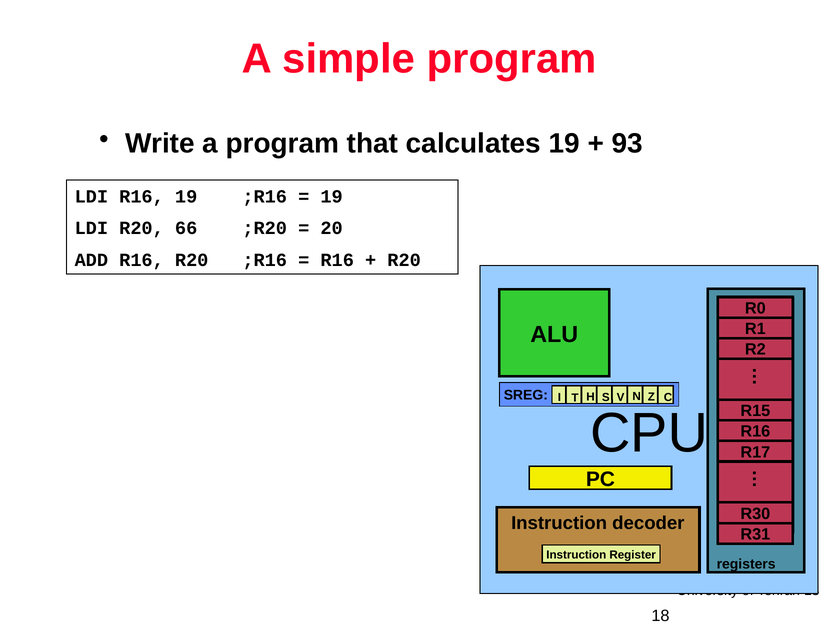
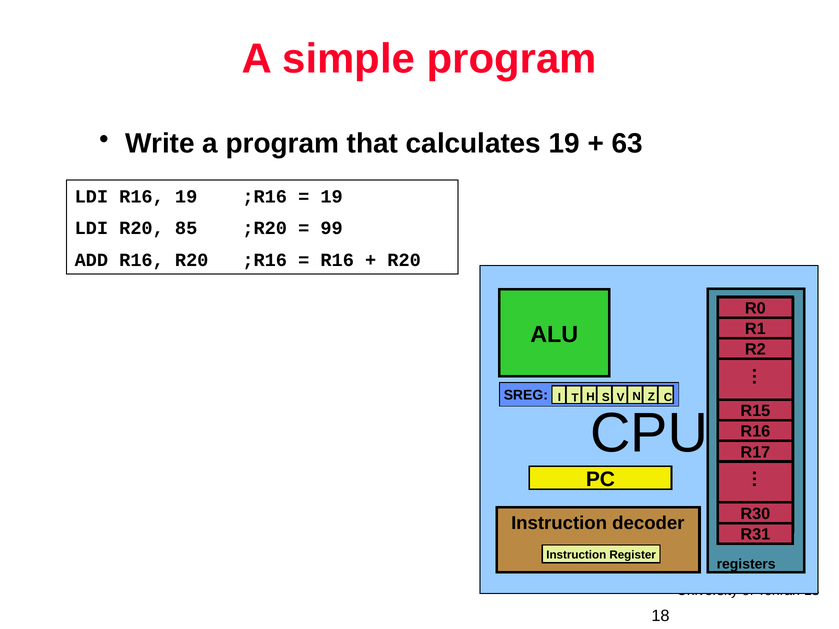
93: 93 -> 63
66: 66 -> 85
20: 20 -> 99
